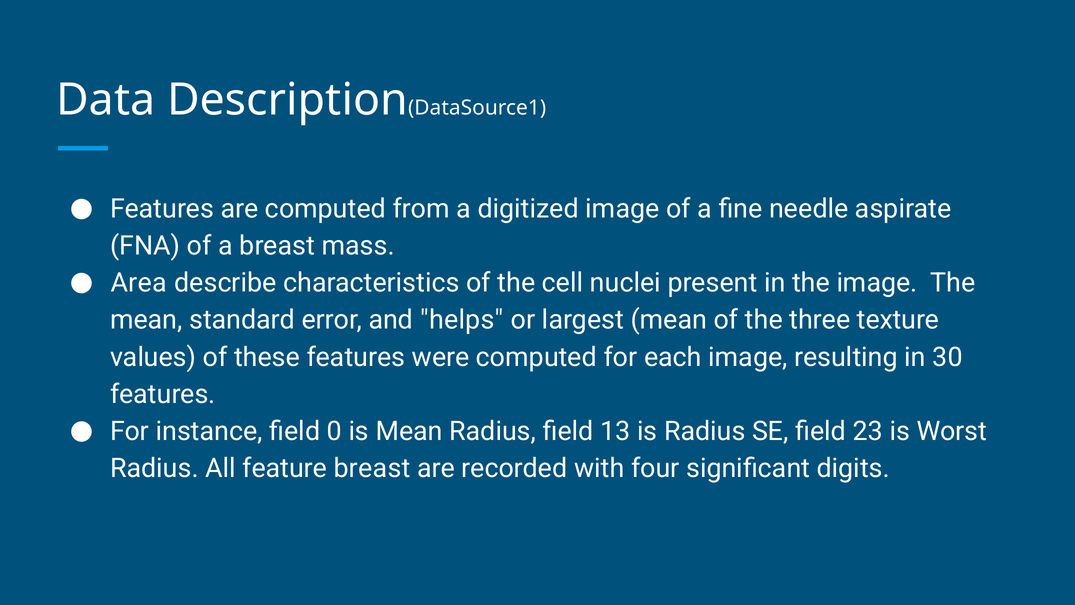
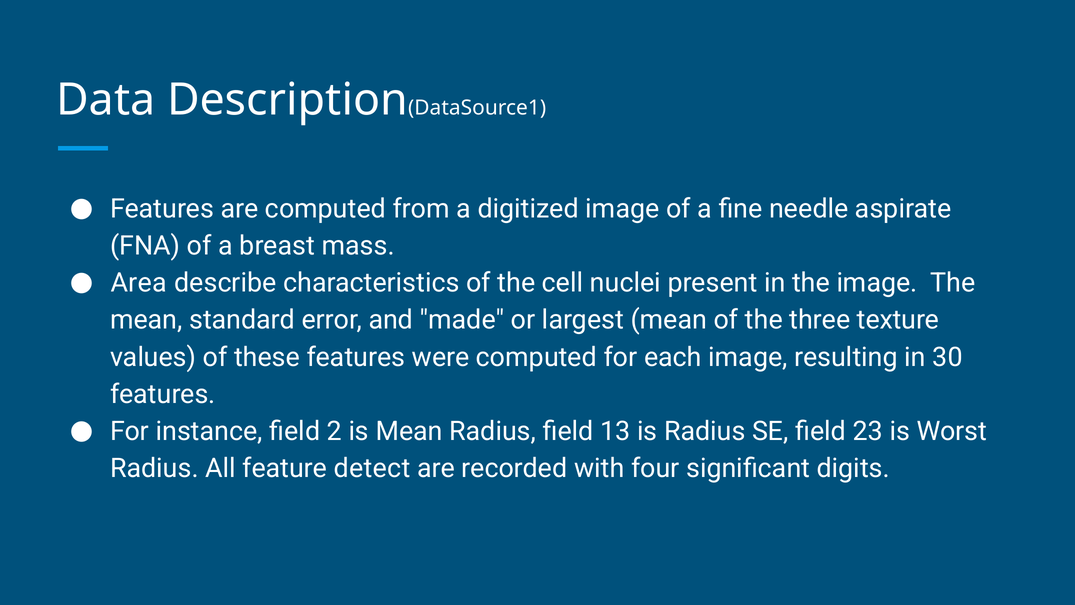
helps: helps -> made
0: 0 -> 2
feature breast: breast -> detect
